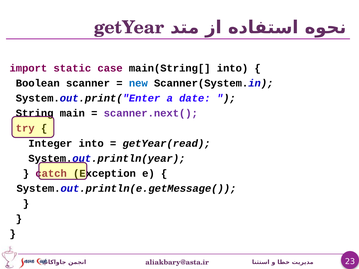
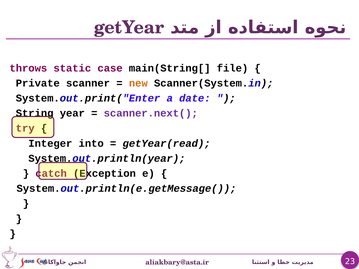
import: import -> throws
main(String[ into: into -> file
Boolean: Boolean -> Private
new colour: blue -> orange
main: main -> year
